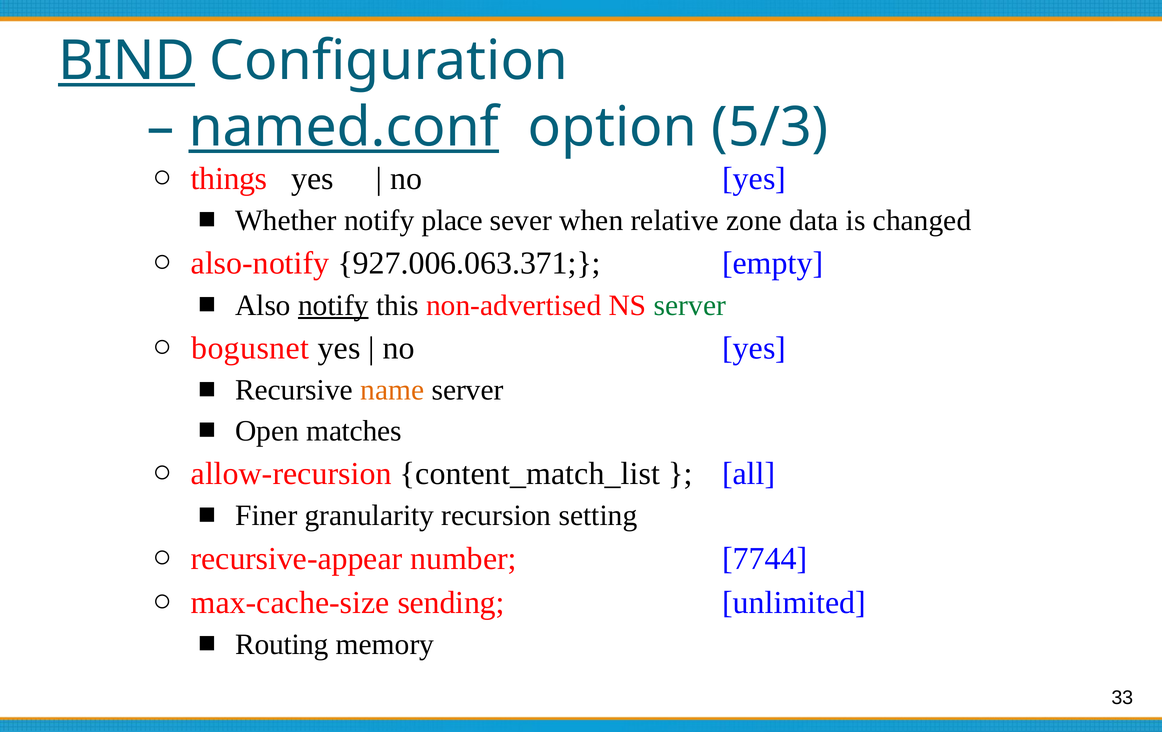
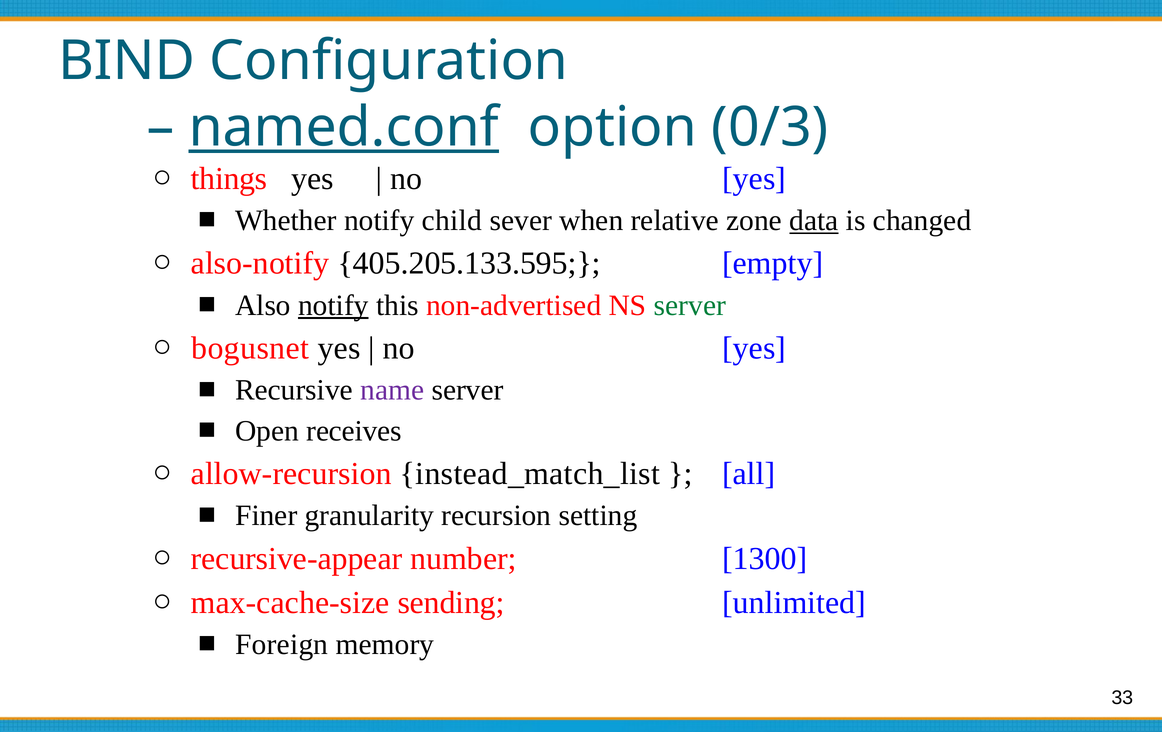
BIND underline: present -> none
5/3: 5/3 -> 0/3
place: place -> child
data underline: none -> present
927.006.063.371: 927.006.063.371 -> 405.205.133.595
name colour: orange -> purple
matches: matches -> receives
content_match_list: content_match_list -> instead_match_list
7744: 7744 -> 1300
Routing: Routing -> Foreign
